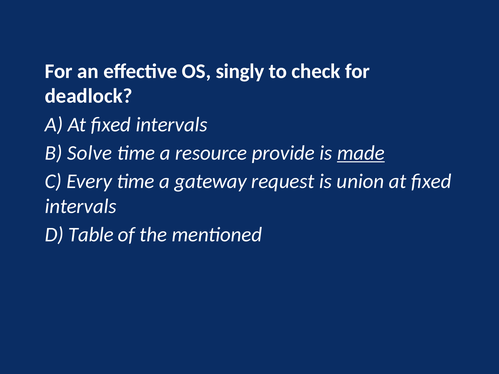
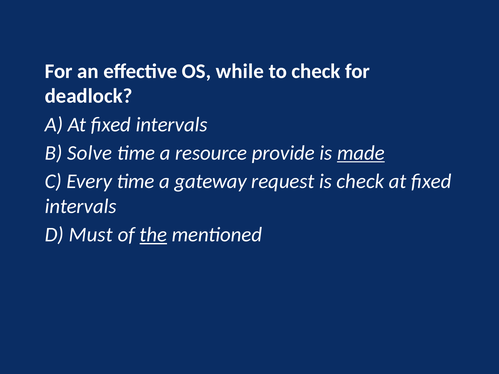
singly: singly -> while
is union: union -> check
Table: Table -> Must
the underline: none -> present
